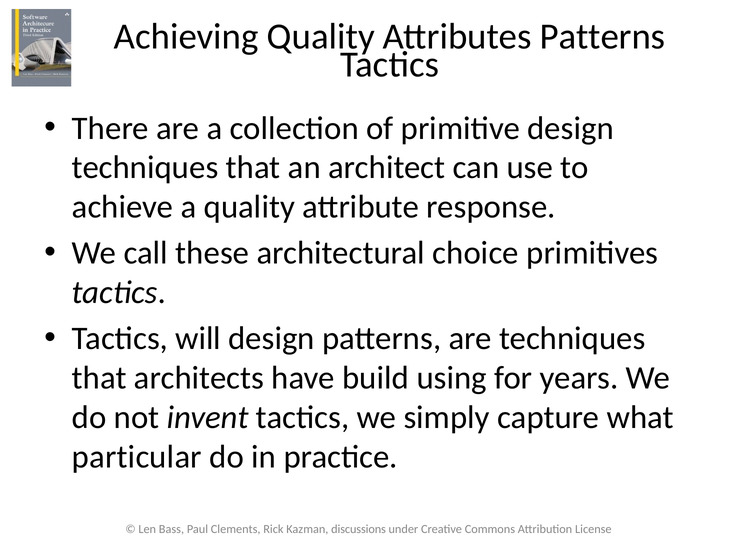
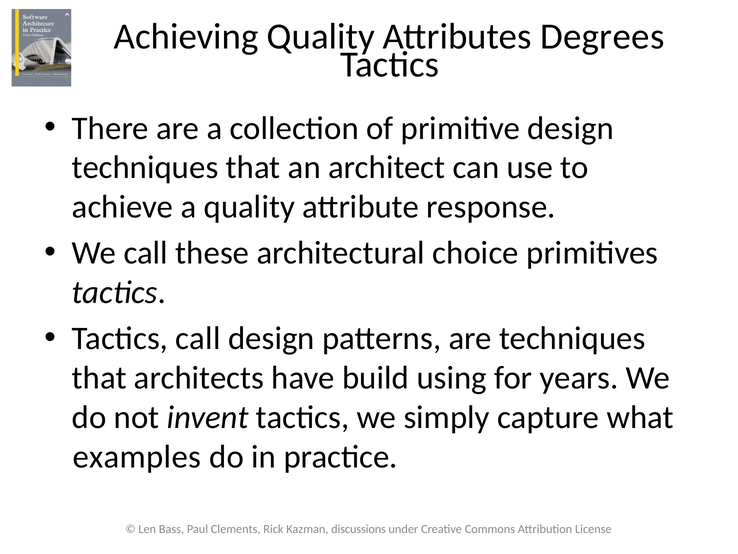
Attributes Patterns: Patterns -> Degrees
Tactics will: will -> call
particular: particular -> examples
